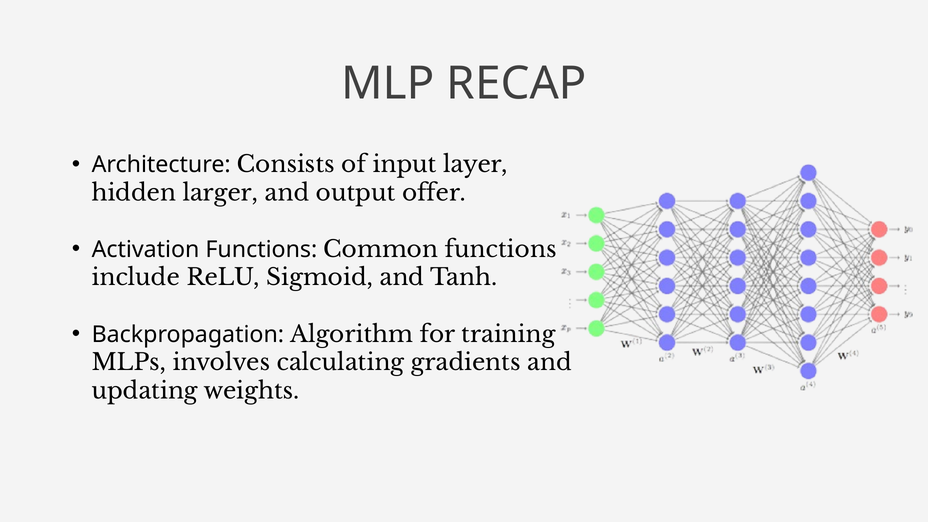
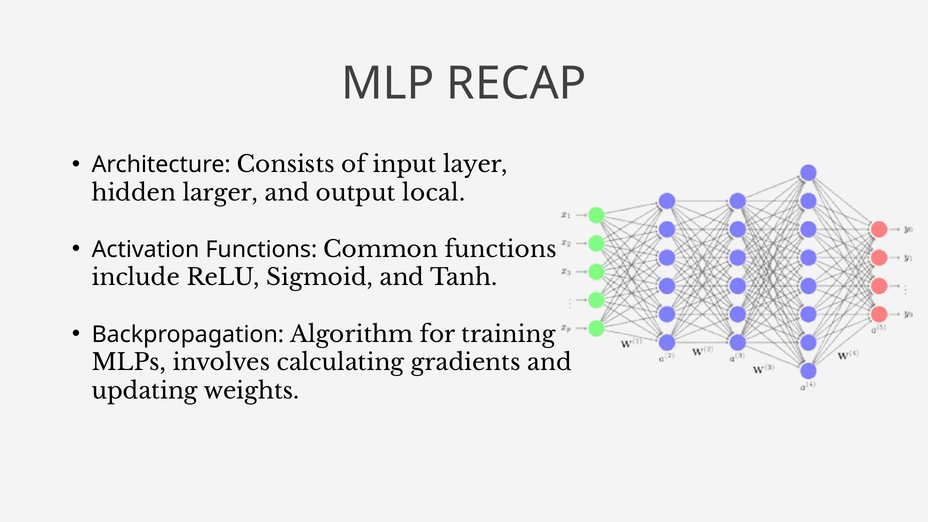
offer: offer -> local
